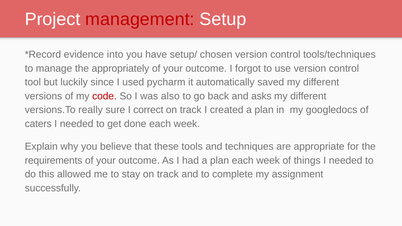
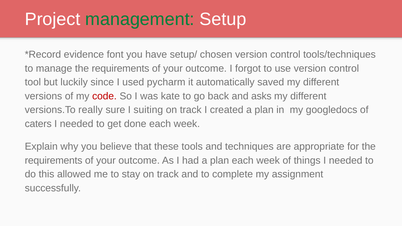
management colour: red -> green
into: into -> font
manage the appropriately: appropriately -> requirements
also: also -> kate
correct: correct -> suiting
